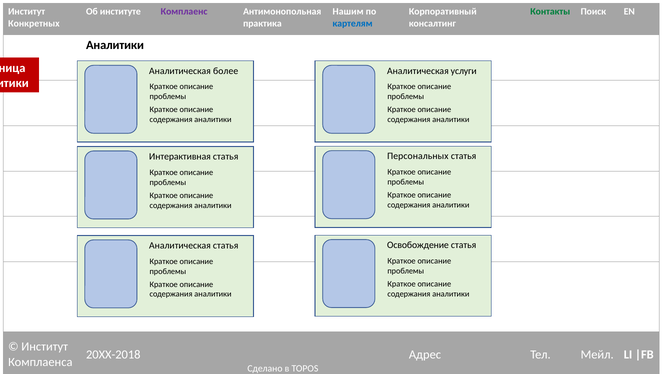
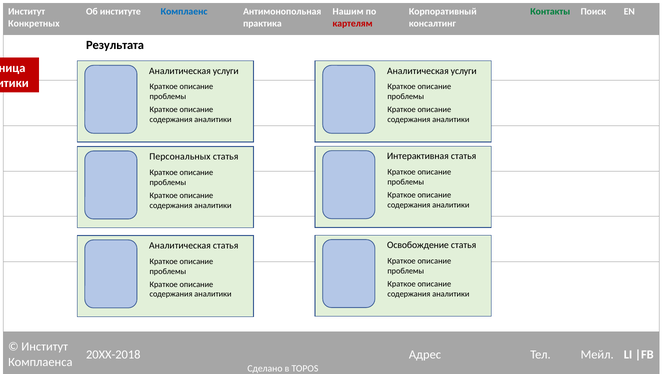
Комплаенс colour: purple -> blue
картелям colour: blue -> red
Аналитики at (115, 45): Аналитики -> Результата
более at (226, 71): более -> услуги
Персональных: Персональных -> Интерактивная
Интерактивная: Интерактивная -> Персональных
